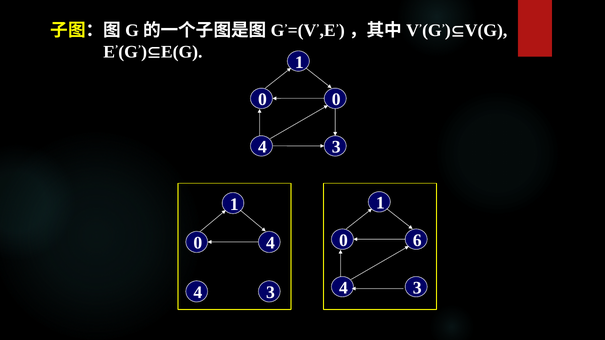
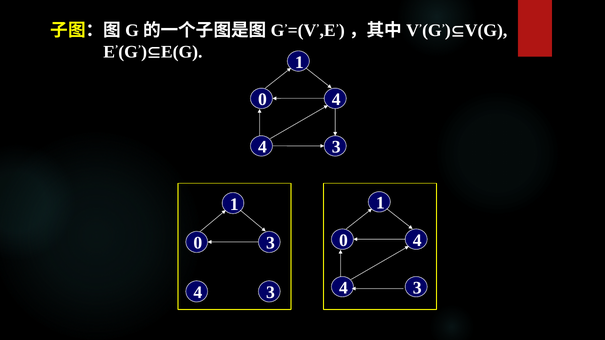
0 at (336, 100): 0 -> 4
6 at (417, 241): 6 -> 4
0 4: 4 -> 3
